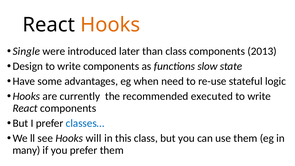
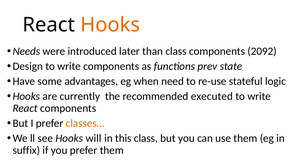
Single: Single -> Needs
2013: 2013 -> 2092
slow: slow -> prev
classes… colour: blue -> orange
many: many -> suffix
